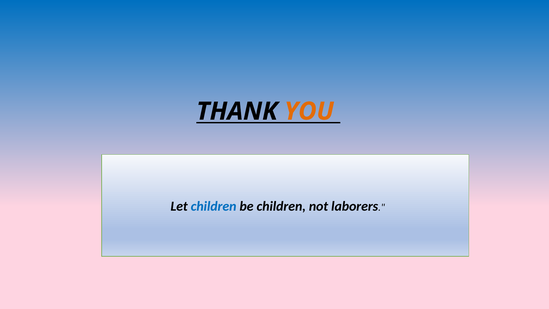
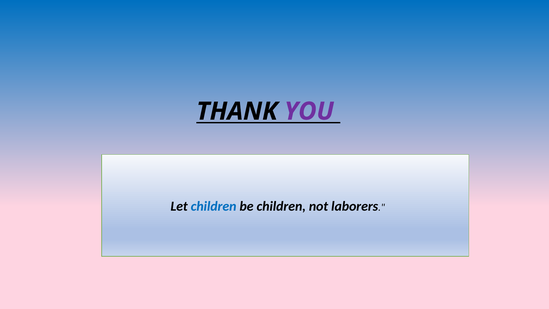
YOU colour: orange -> purple
